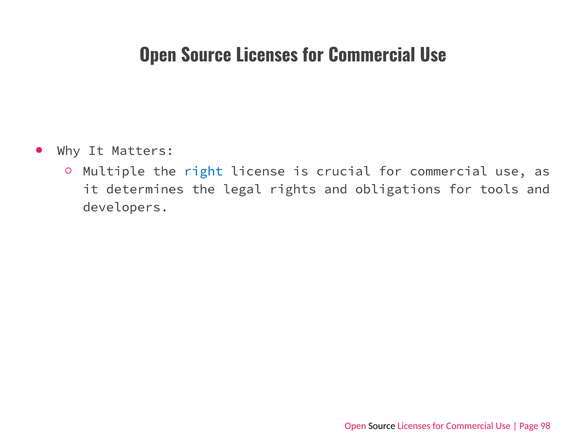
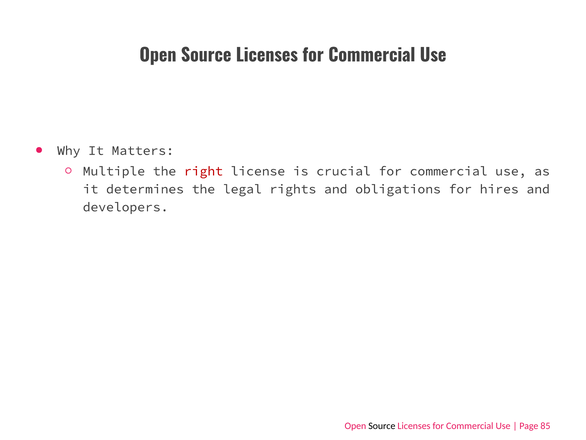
right colour: blue -> red
tools: tools -> hires
98: 98 -> 85
